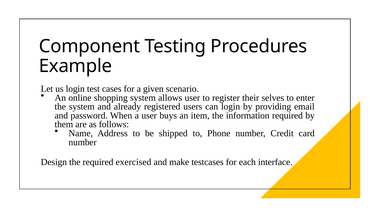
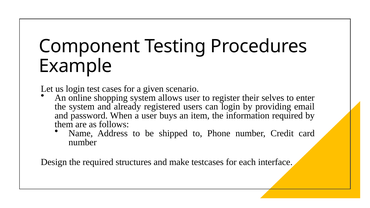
exercised: exercised -> structures
